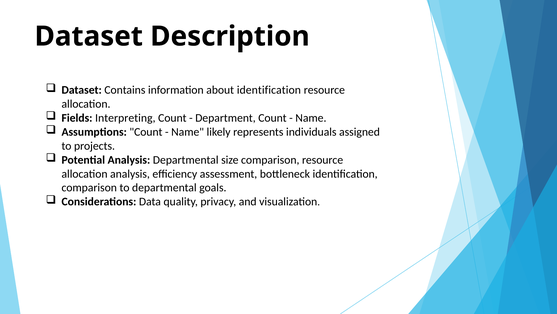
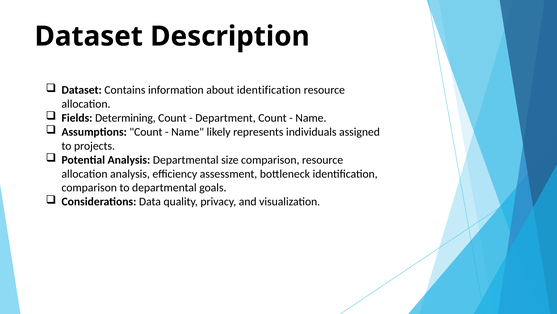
Interpreting: Interpreting -> Determining
